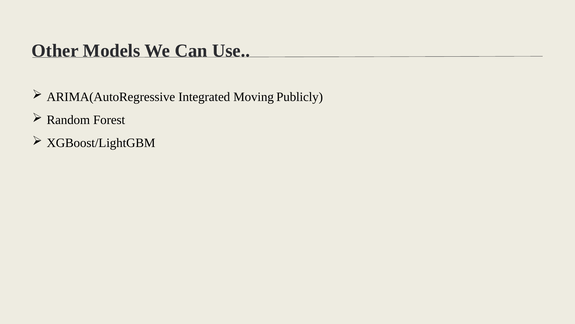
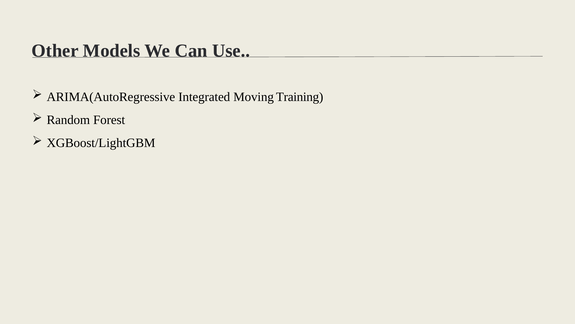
Publicly: Publicly -> Training
